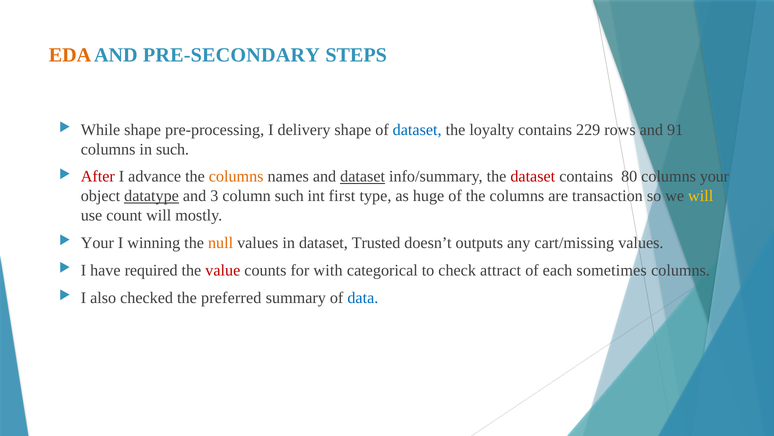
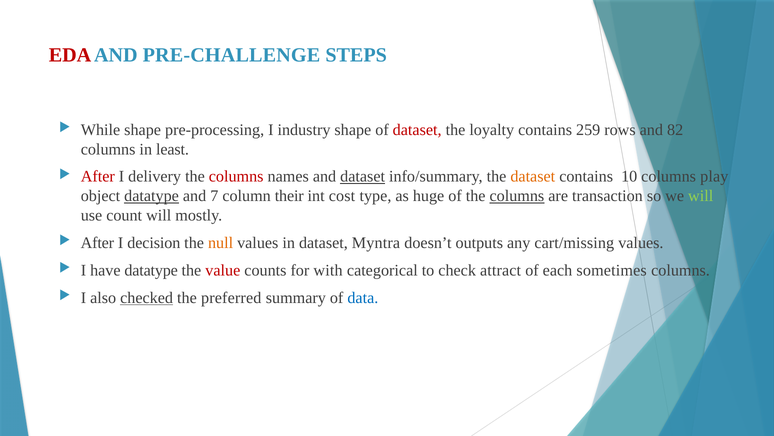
EDA colour: orange -> red
PRE-SECONDARY: PRE-SECONDARY -> PRE-CHALLENGE
delivery: delivery -> industry
dataset at (417, 130) colour: blue -> red
229: 229 -> 259
91: 91 -> 82
in such: such -> least
advance: advance -> delivery
columns at (236, 176) colour: orange -> red
dataset at (533, 176) colour: red -> orange
80: 80 -> 10
columns your: your -> play
3: 3 -> 7
column such: such -> their
first: first -> cost
columns at (517, 196) underline: none -> present
will at (701, 196) colour: yellow -> light green
Your at (97, 243): Your -> After
winning: winning -> decision
Trusted: Trusted -> Myntra
have required: required -> datatype
checked underline: none -> present
